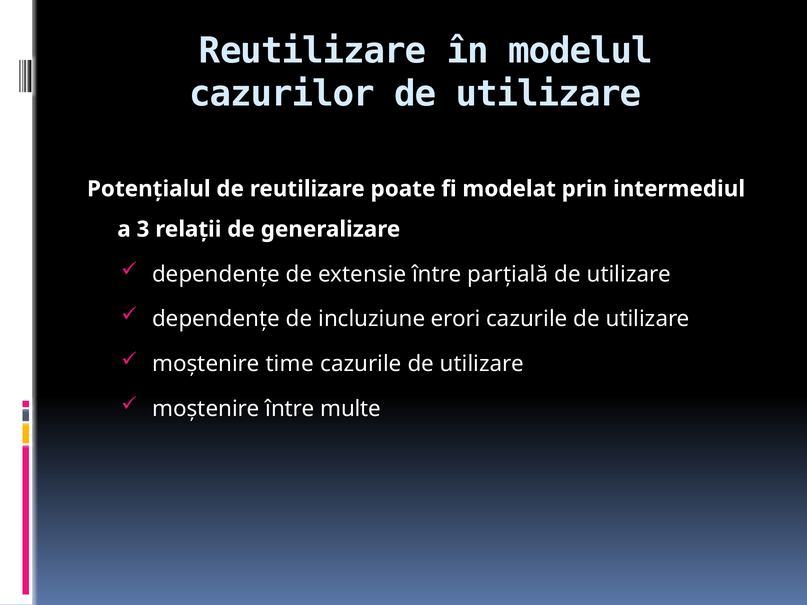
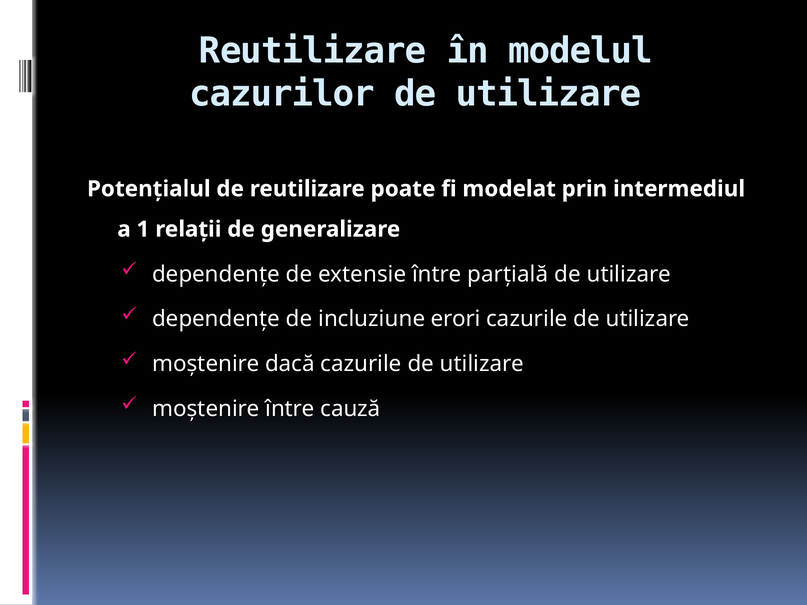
3: 3 -> 1
time: time -> dacă
multe: multe -> cauză
